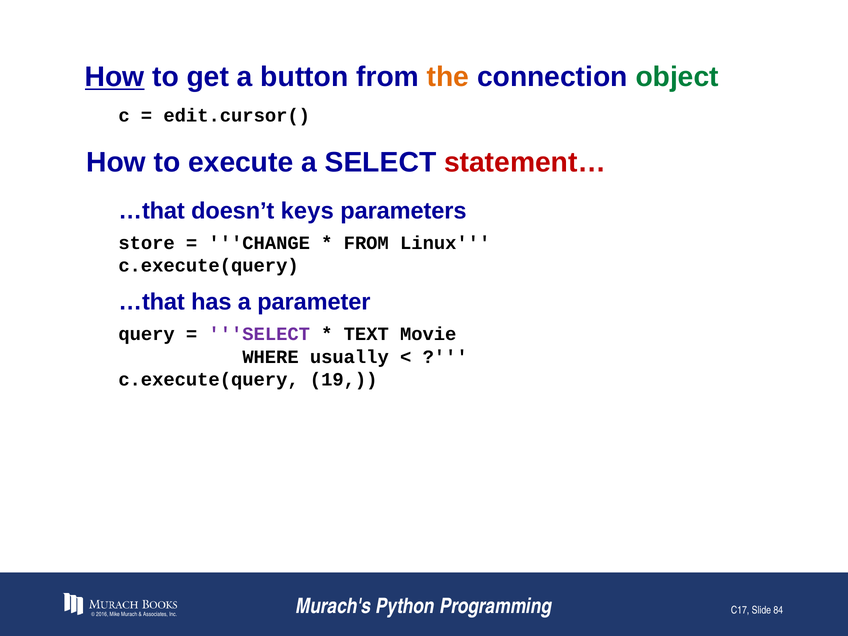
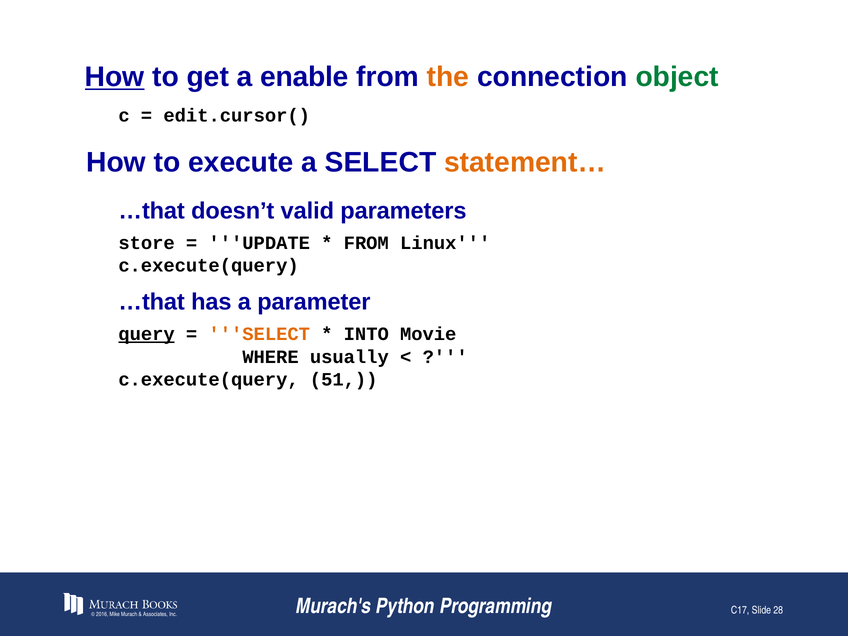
button: button -> enable
statement… colour: red -> orange
keys: keys -> valid
CHANGE: CHANGE -> UPDATE
query underline: none -> present
SELECT at (259, 334) colour: purple -> orange
TEXT: TEXT -> INTO
19: 19 -> 51
84: 84 -> 28
